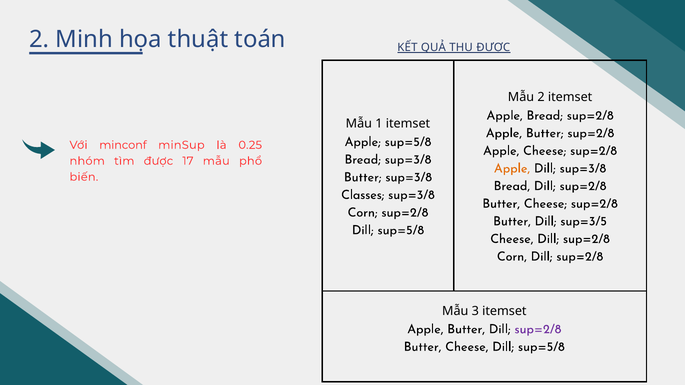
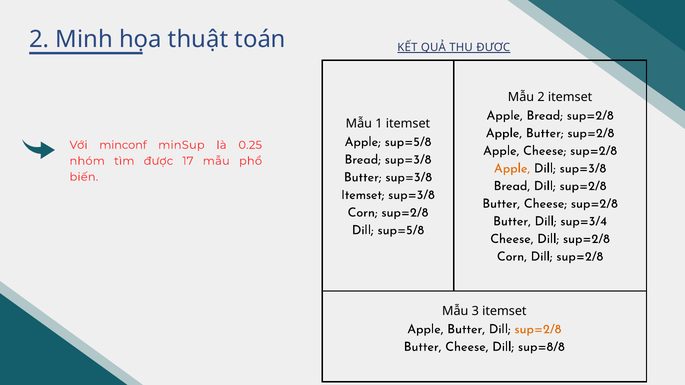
Classes at (363, 195): Classes -> Itemset
sup=3/5: sup=3/5 -> sup=3/4
sup=2/8 at (538, 329) colour: purple -> orange
Cheese Dill sup=5/8: sup=5/8 -> sup=8/8
